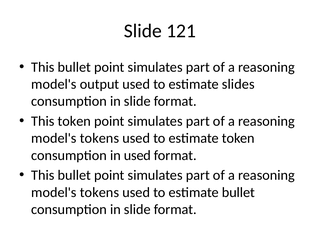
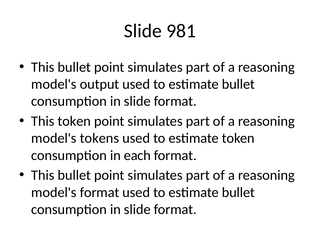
121: 121 -> 981
slides at (238, 84): slides -> bullet
in used: used -> each
tokens at (99, 192): tokens -> format
